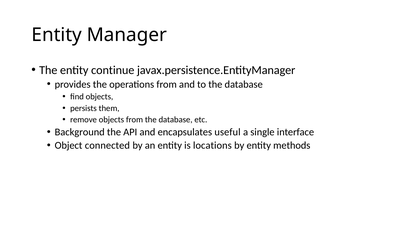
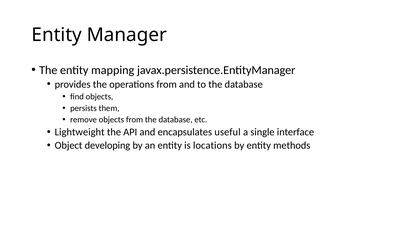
continue: continue -> mapping
Background: Background -> Lightweight
connected: connected -> developing
